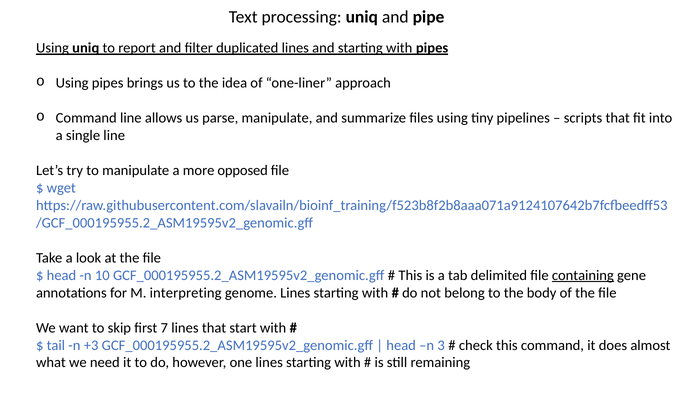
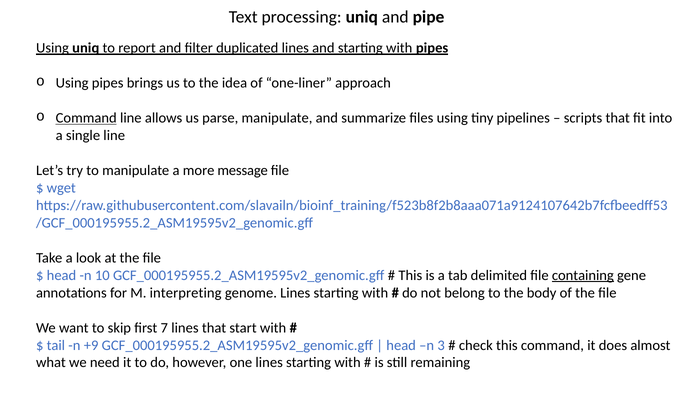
Command at (86, 118) underline: none -> present
opposed: opposed -> message
+3: +3 -> +9
